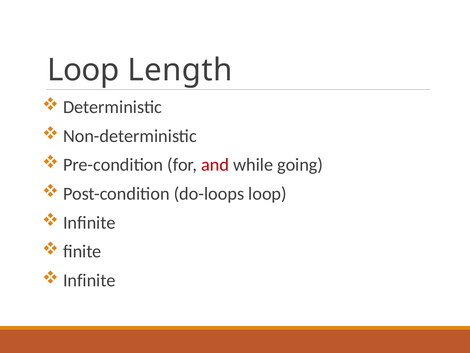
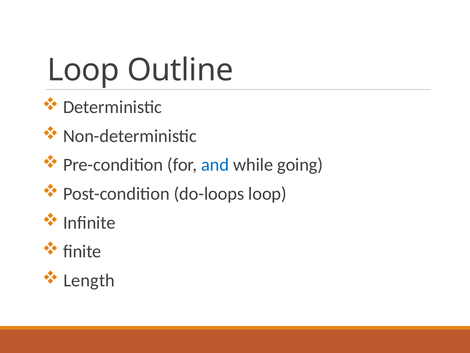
Length: Length -> Outline
and colour: red -> blue
Infinite at (89, 280): Infinite -> Length
